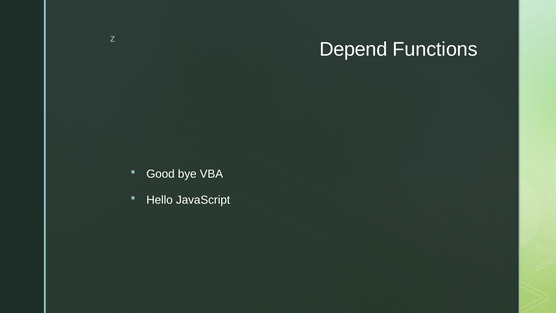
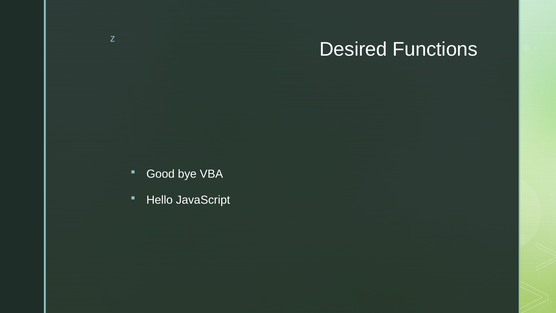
Depend: Depend -> Desired
